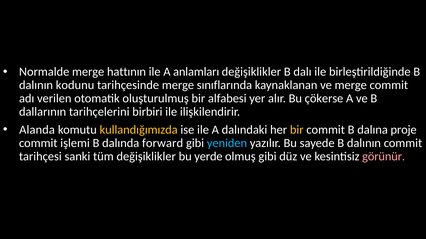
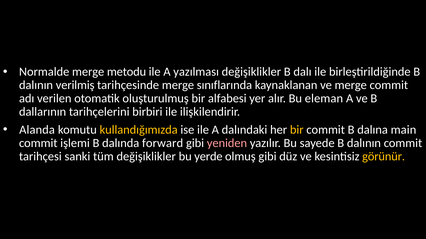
hattının: hattının -> metodu
anlamları: anlamları -> yazılması
kodunu: kodunu -> verilmiş
çökerse: çökerse -> eleman
proje: proje -> main
yeniden colour: light blue -> pink
görünür colour: pink -> yellow
